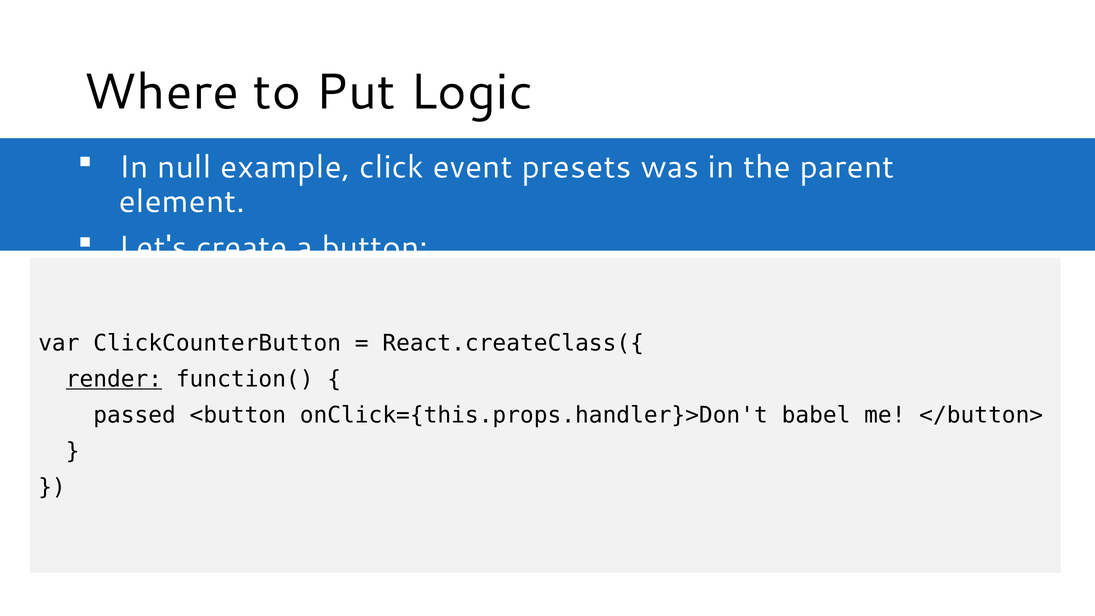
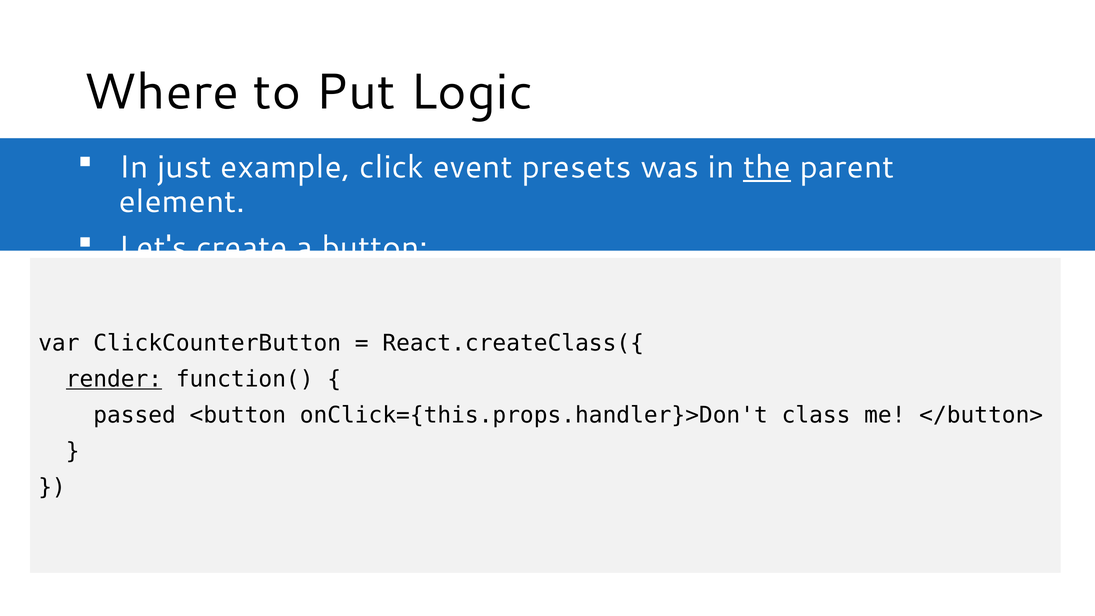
null: null -> just
the underline: none -> present
babel: babel -> class
